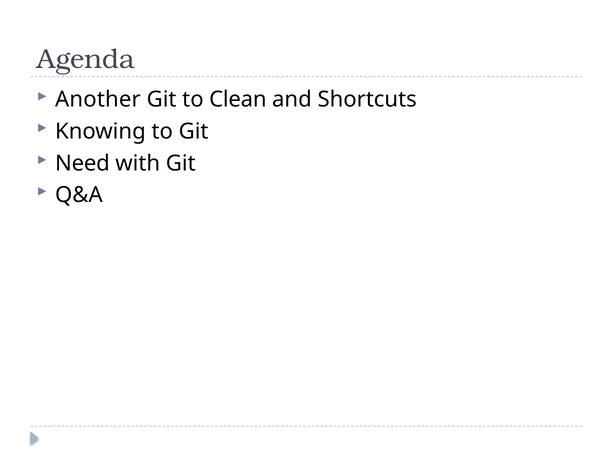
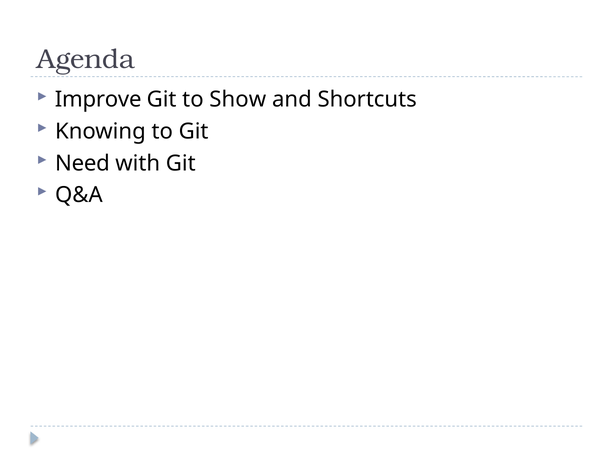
Another: Another -> Improve
Clean: Clean -> Show
